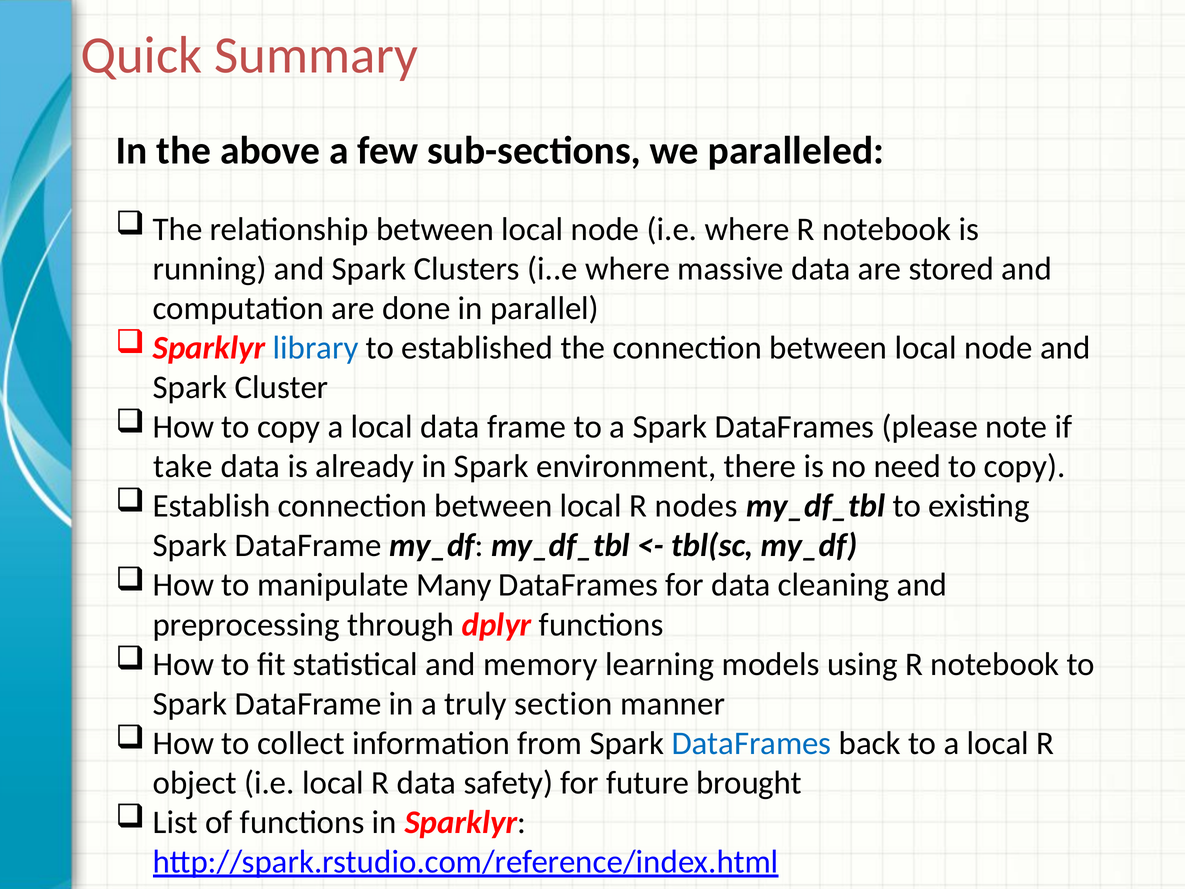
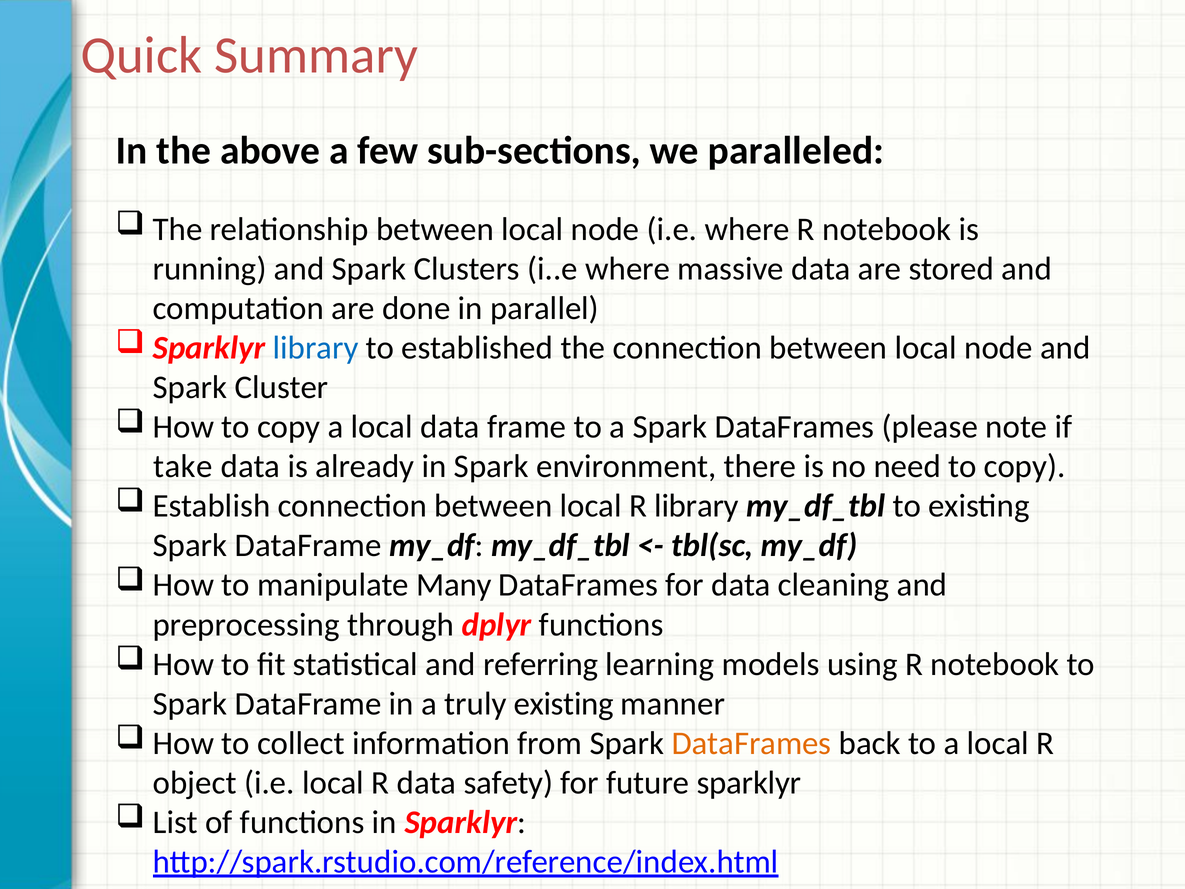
R nodes: nodes -> library
memory: memory -> referring
truly section: section -> existing
DataFrames at (752, 743) colour: blue -> orange
future brought: brought -> sparklyr
